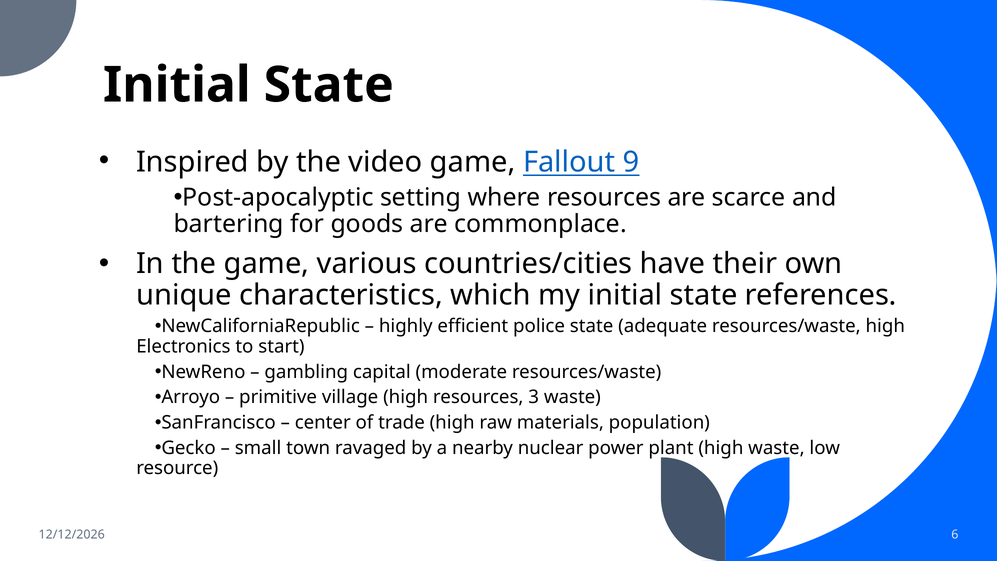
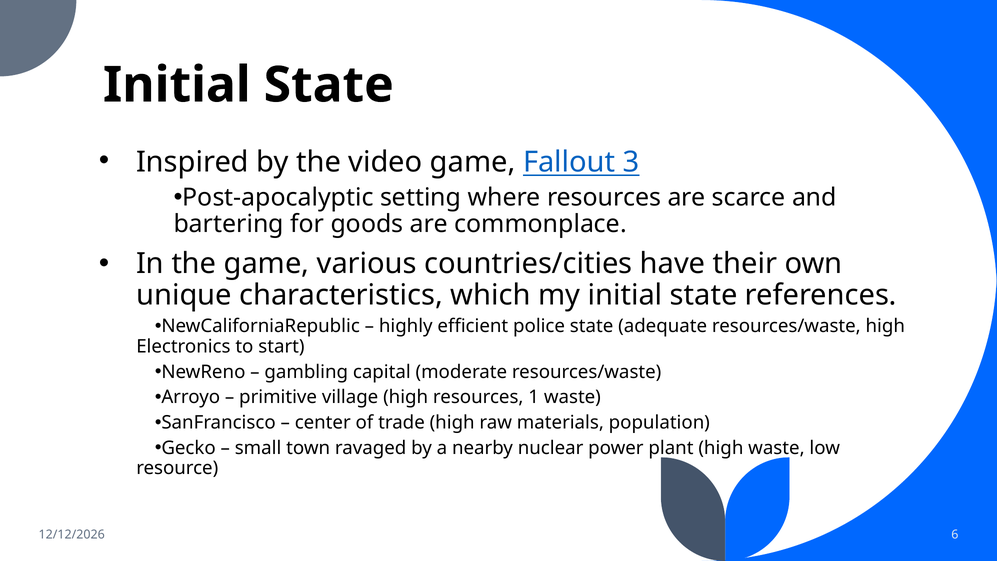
9: 9 -> 3
3: 3 -> 1
